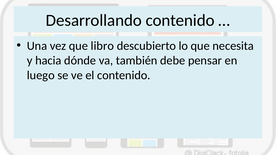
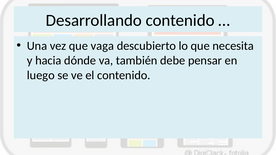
libro: libro -> vaga
